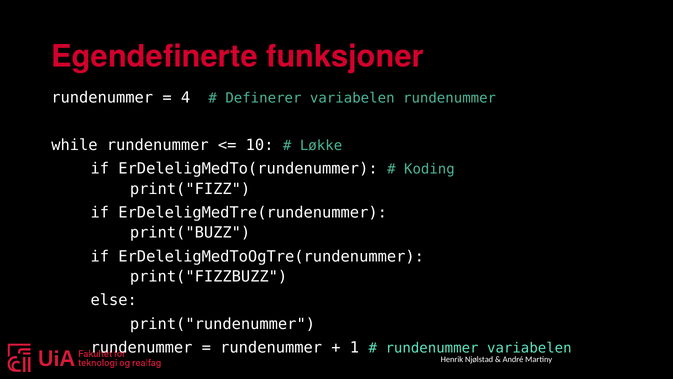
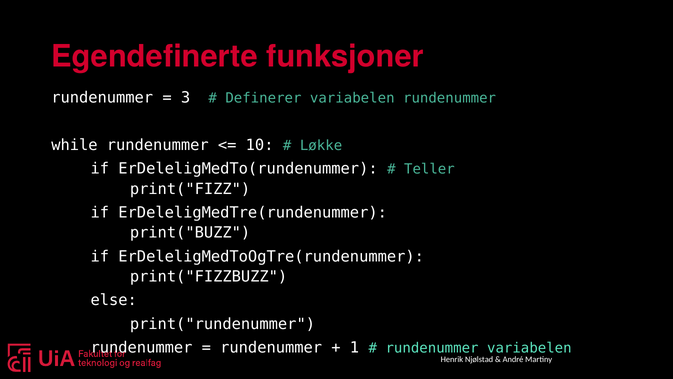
4: 4 -> 3
Koding: Koding -> Teller
